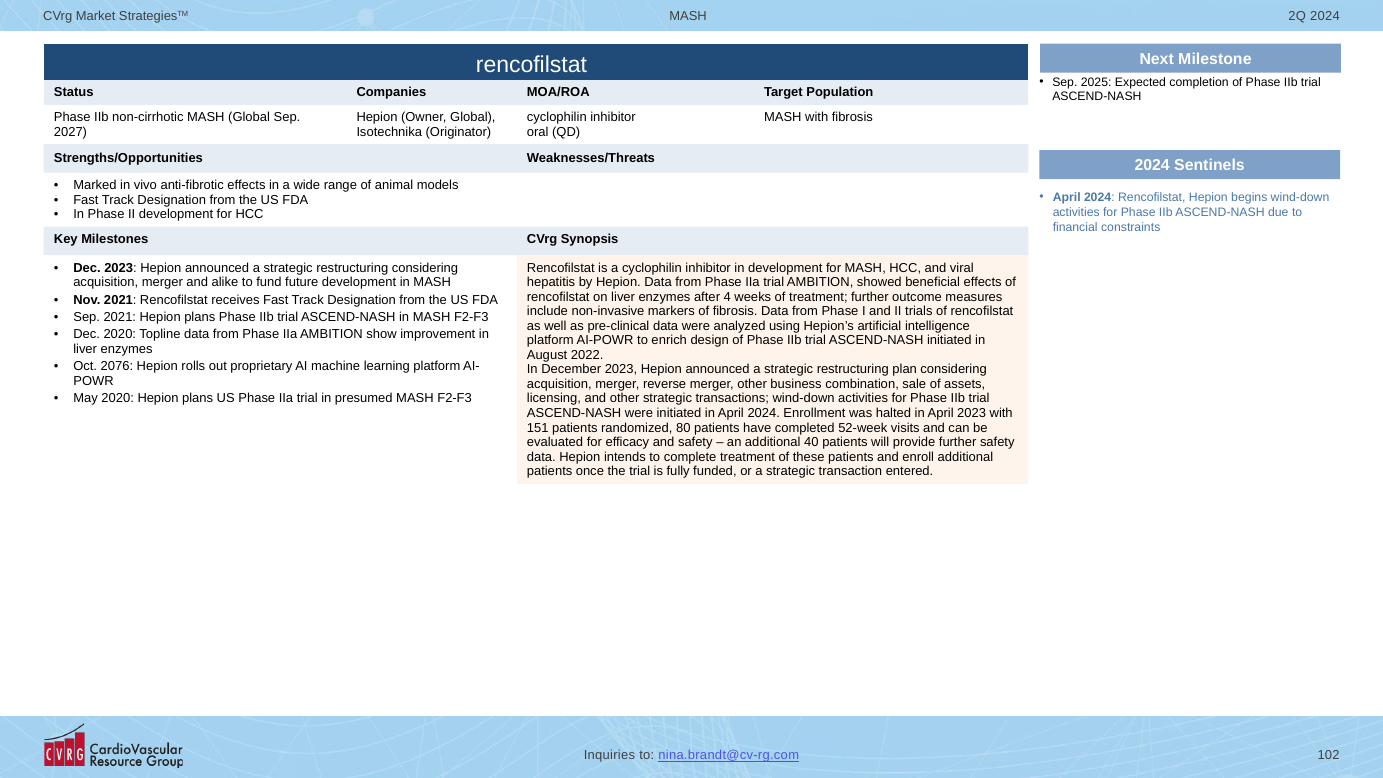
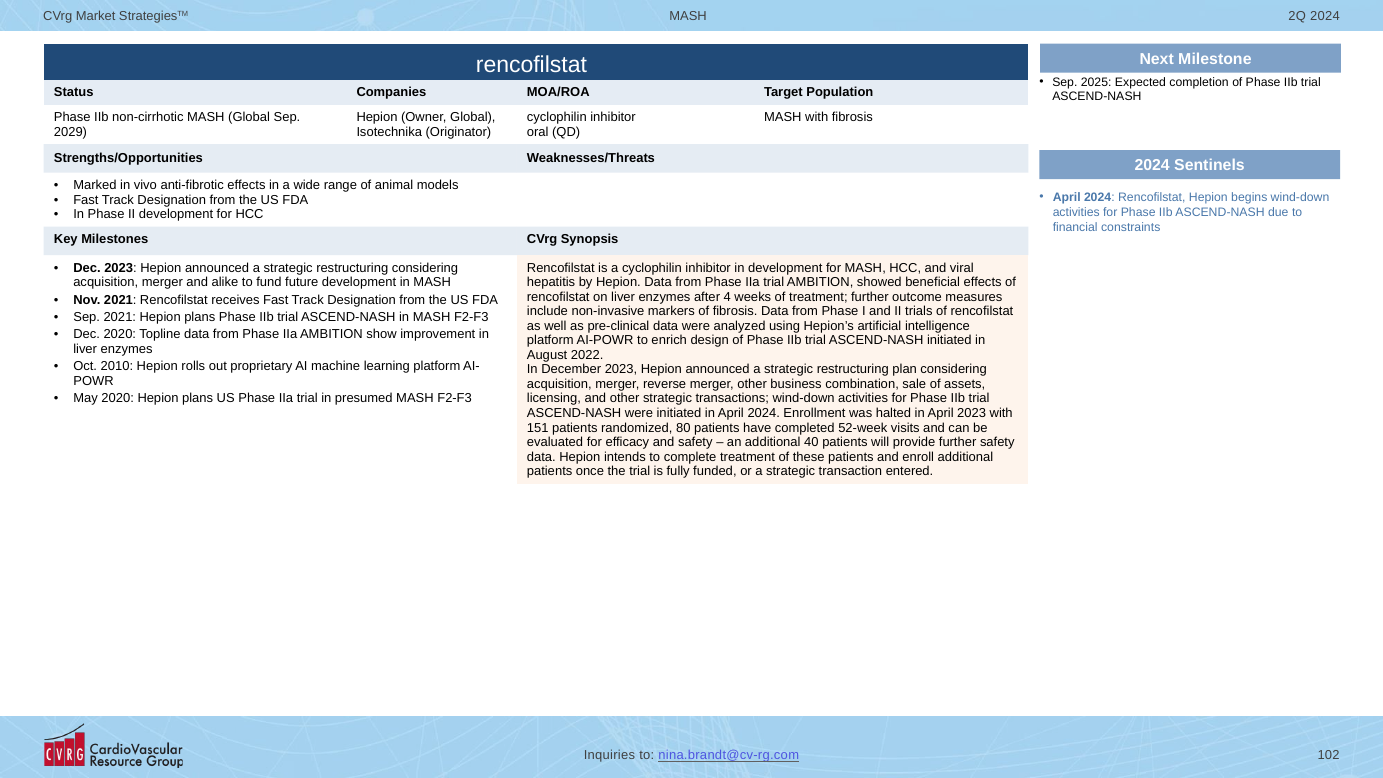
2027: 2027 -> 2029
2076: 2076 -> 2010
